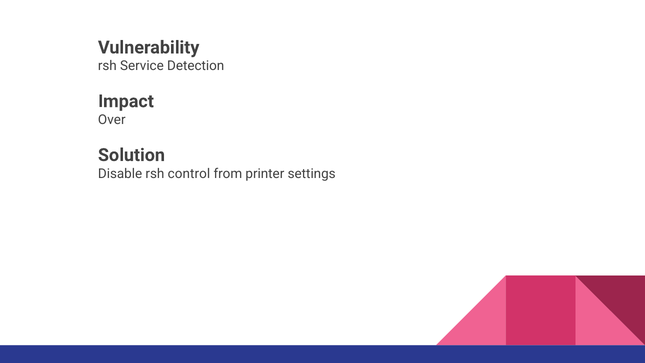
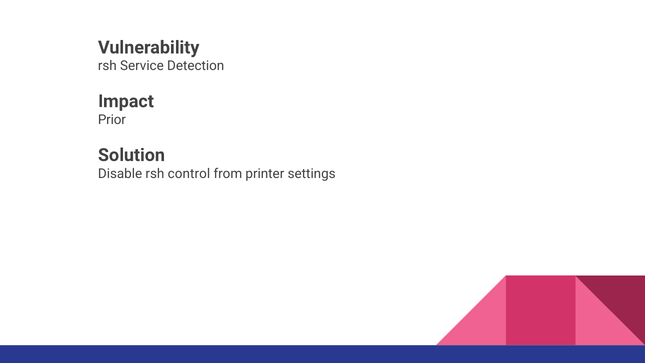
Over: Over -> Prior
